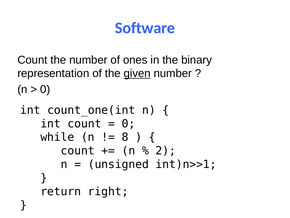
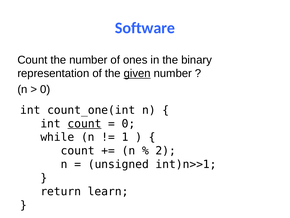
count at (84, 123) underline: none -> present
8: 8 -> 1
right: right -> learn
